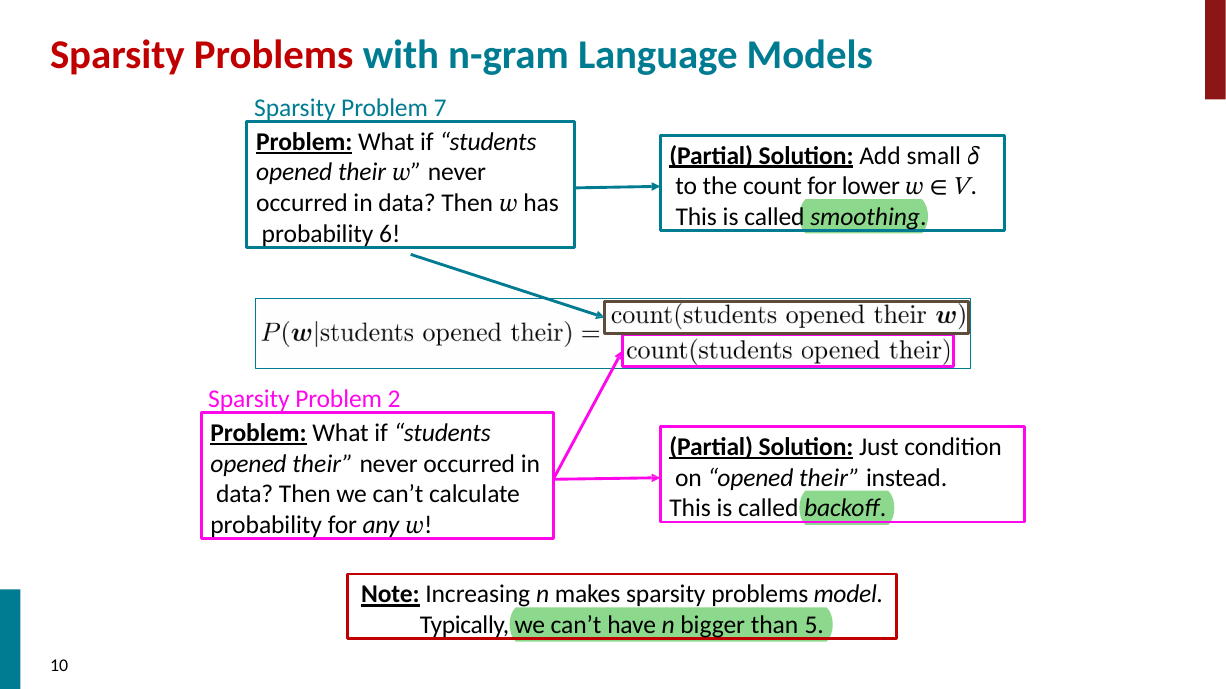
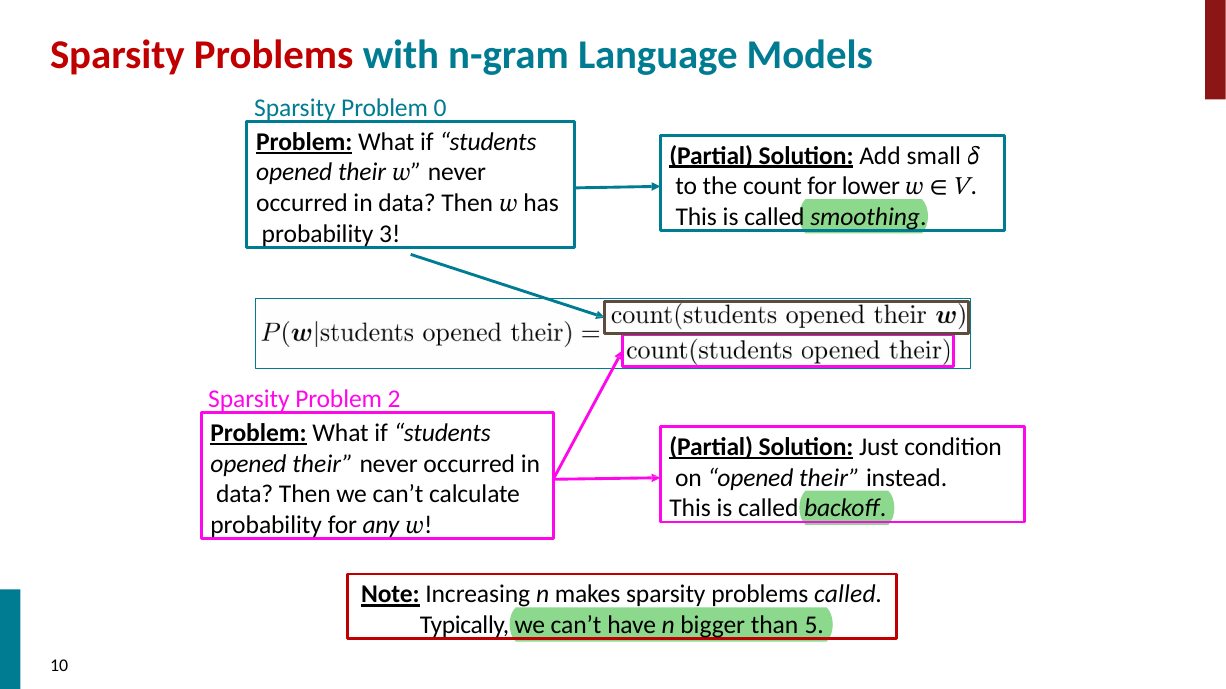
7: 7 -> 0
6: 6 -> 3
problems model: model -> called
